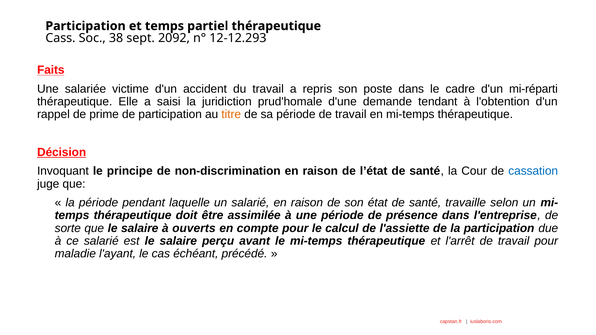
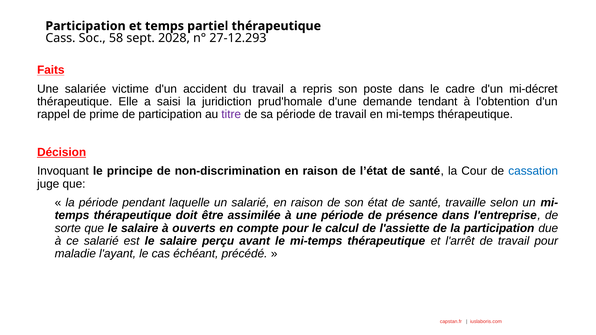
38: 38 -> 58
2092: 2092 -> 2028
12-12.293: 12-12.293 -> 27-12.293
mi-réparti: mi-réparti -> mi-décret
titre colour: orange -> purple
